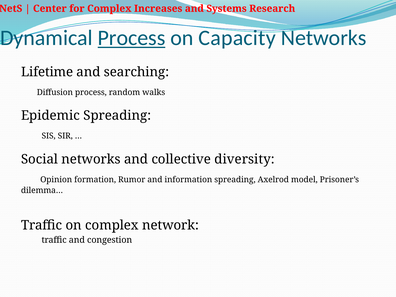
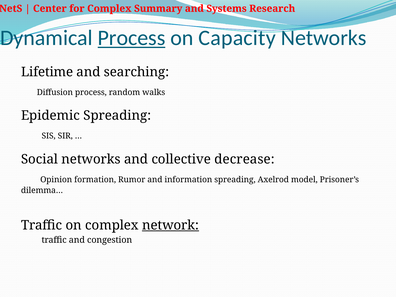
Increases: Increases -> Summary
diversity: diversity -> decrease
network underline: none -> present
